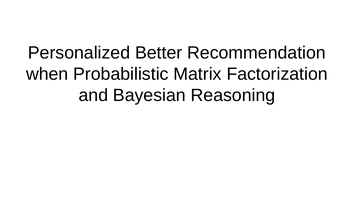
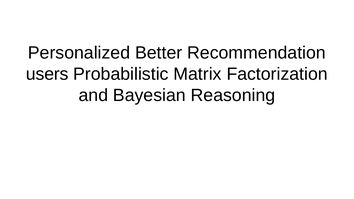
when: when -> users
